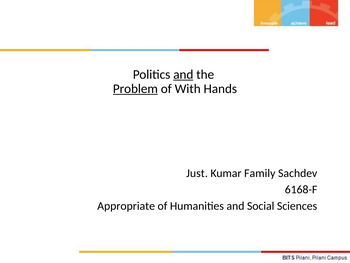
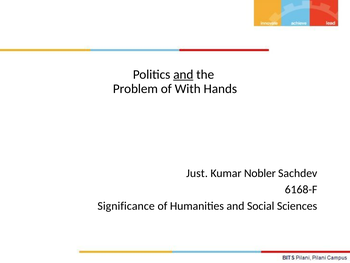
Problem underline: present -> none
Family: Family -> Nobler
Appropriate: Appropriate -> Significance
